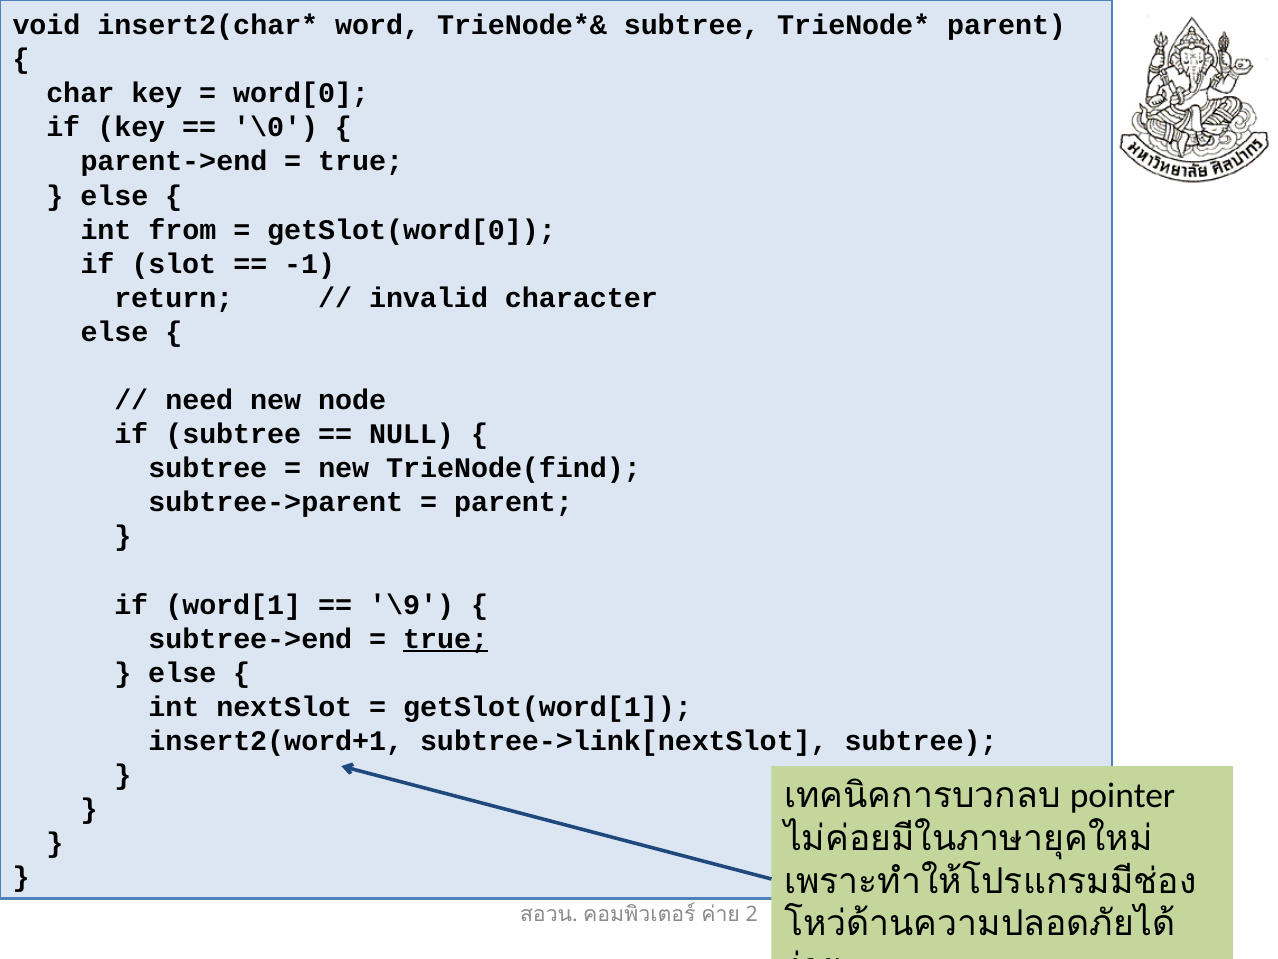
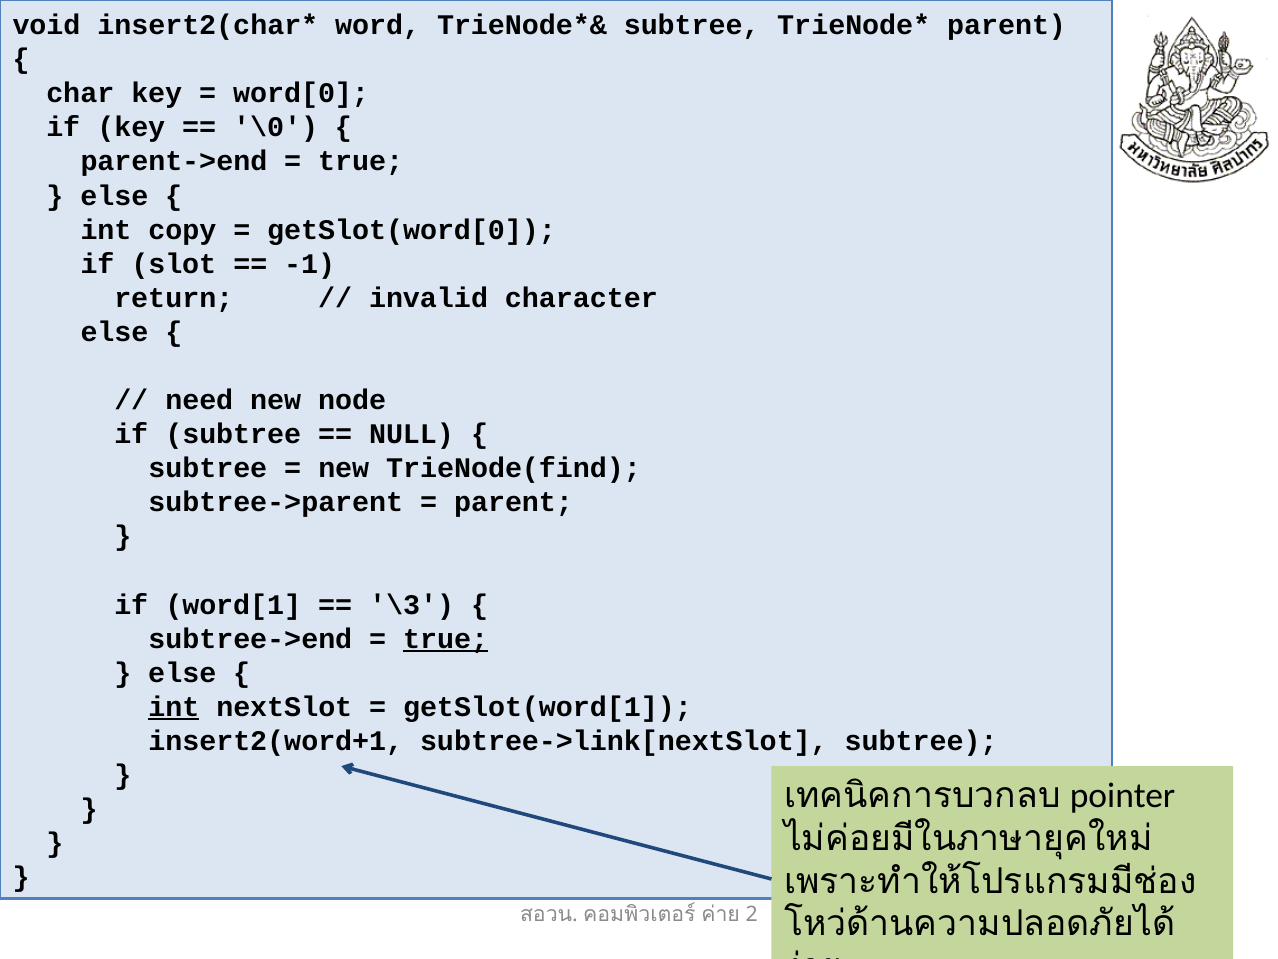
from: from -> copy
\9: \9 -> \3
int at (174, 707) underline: none -> present
